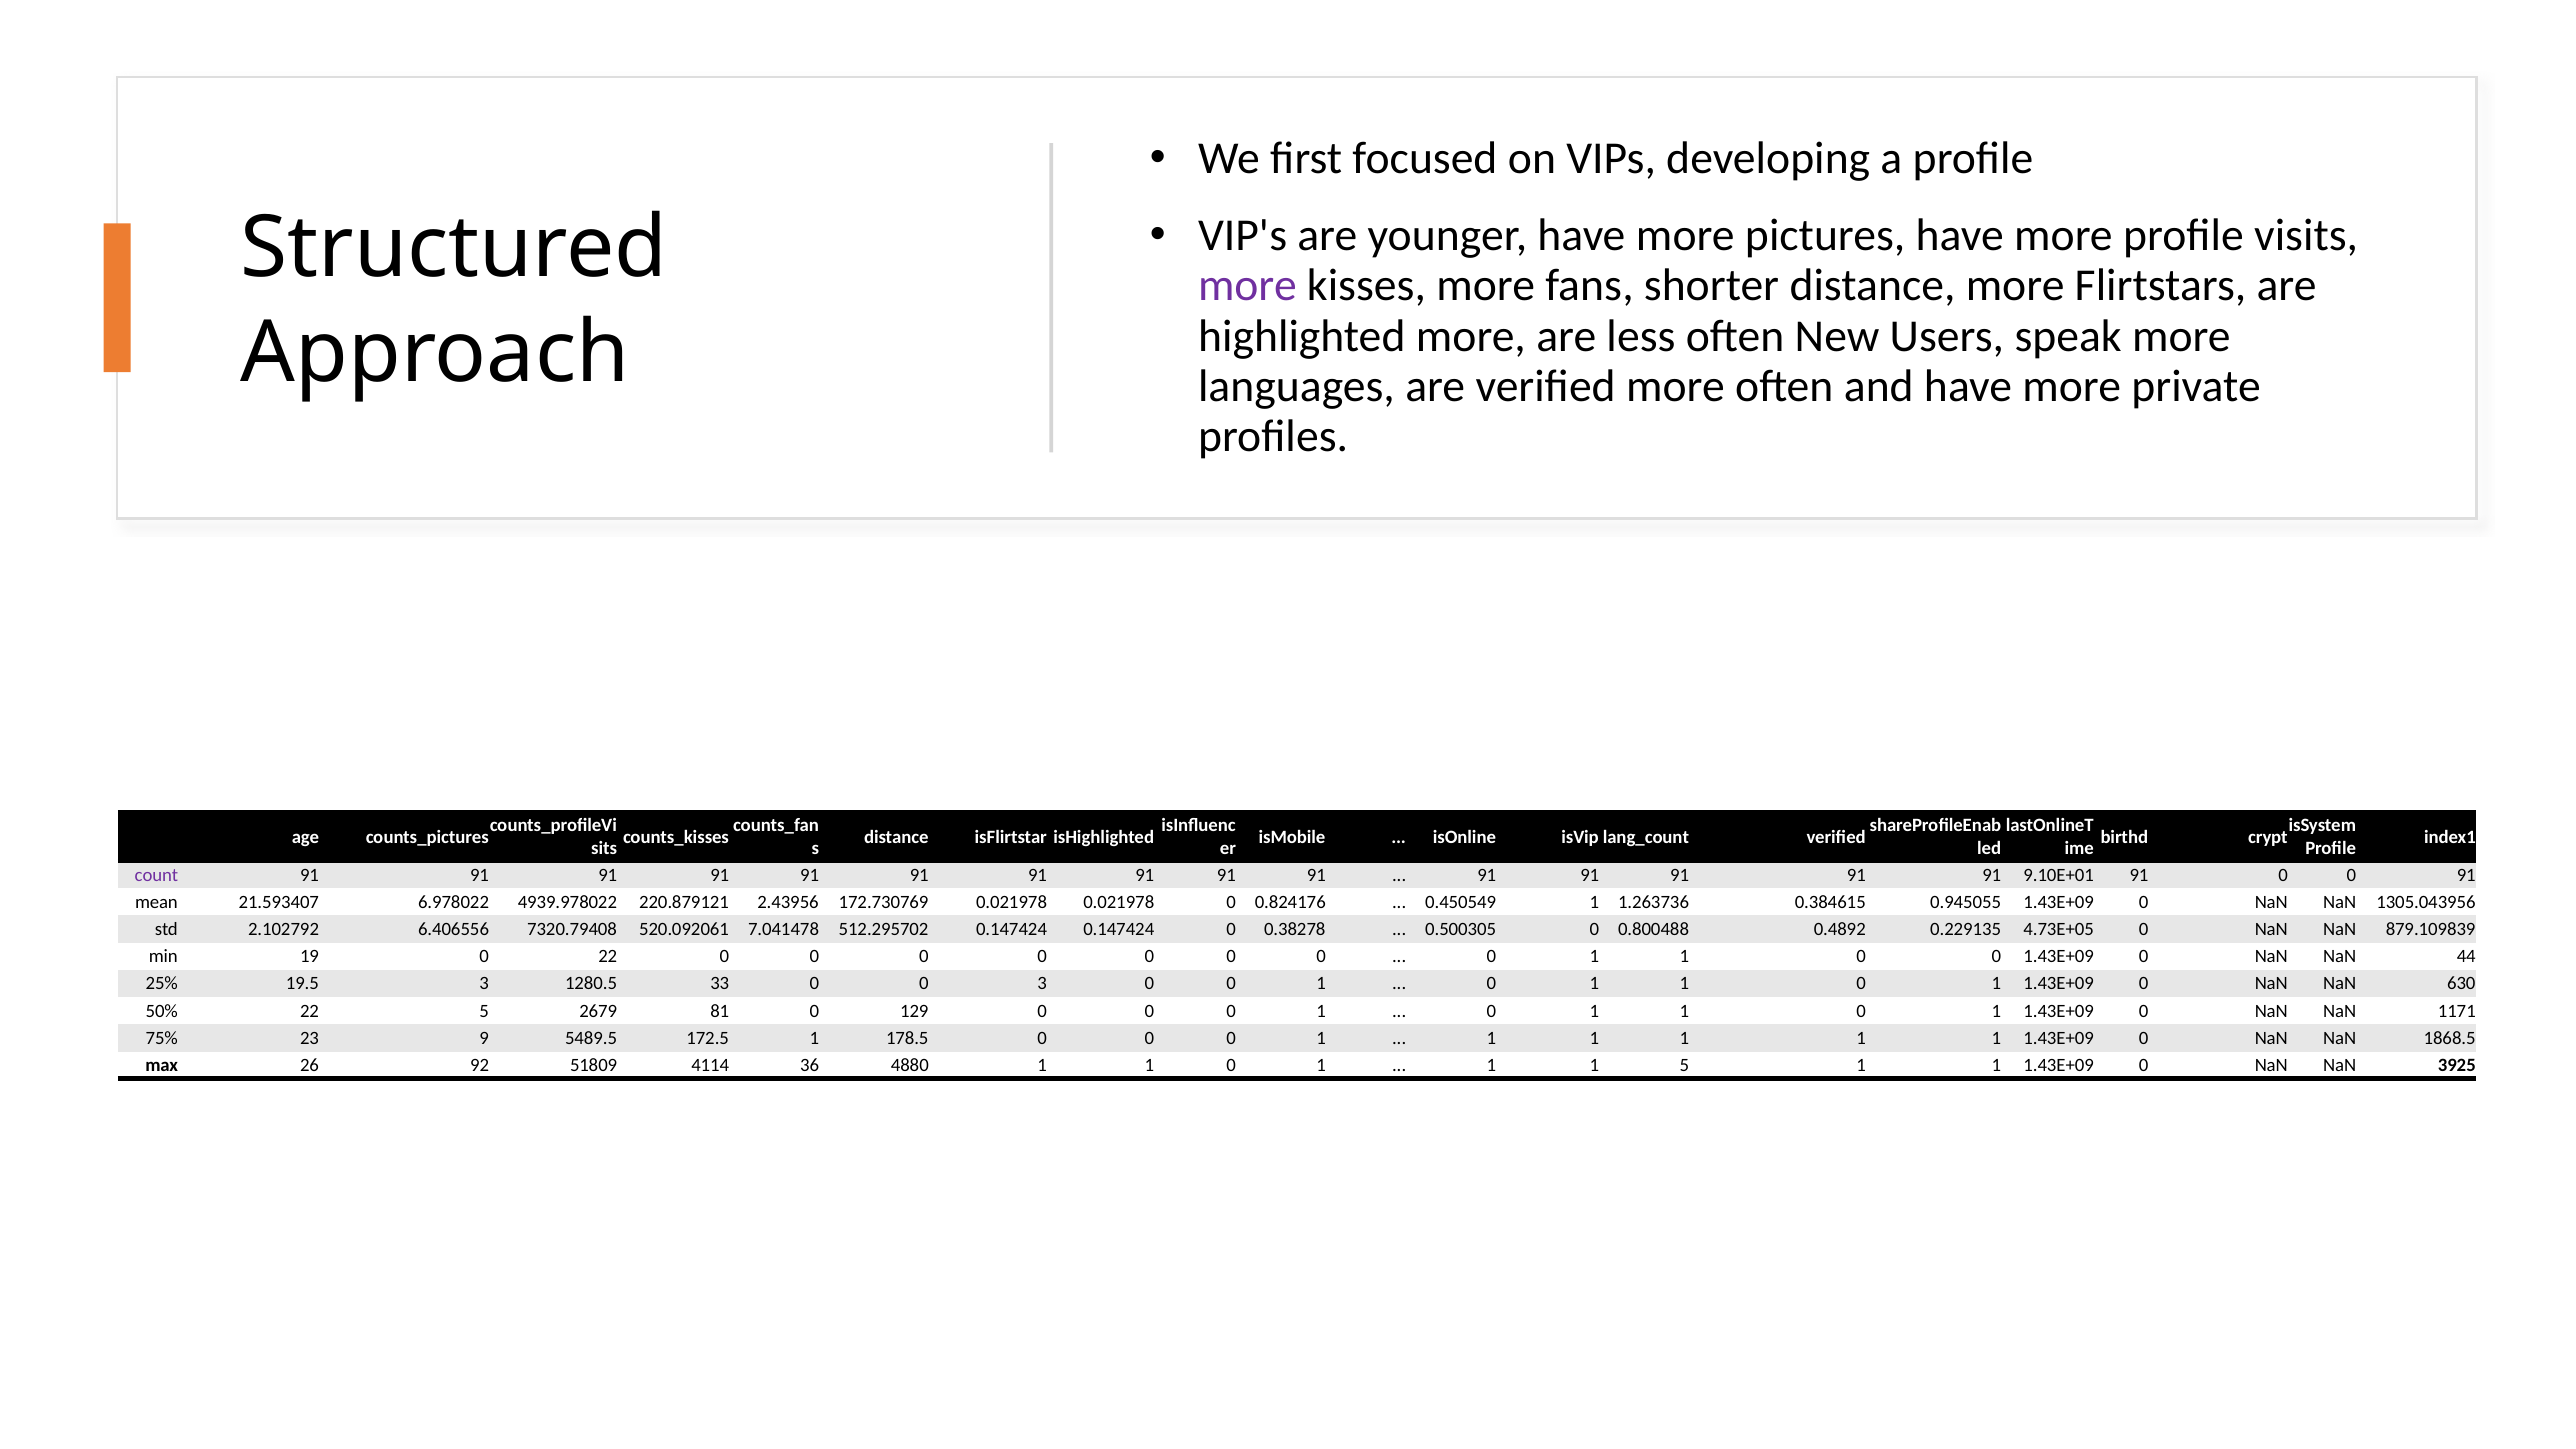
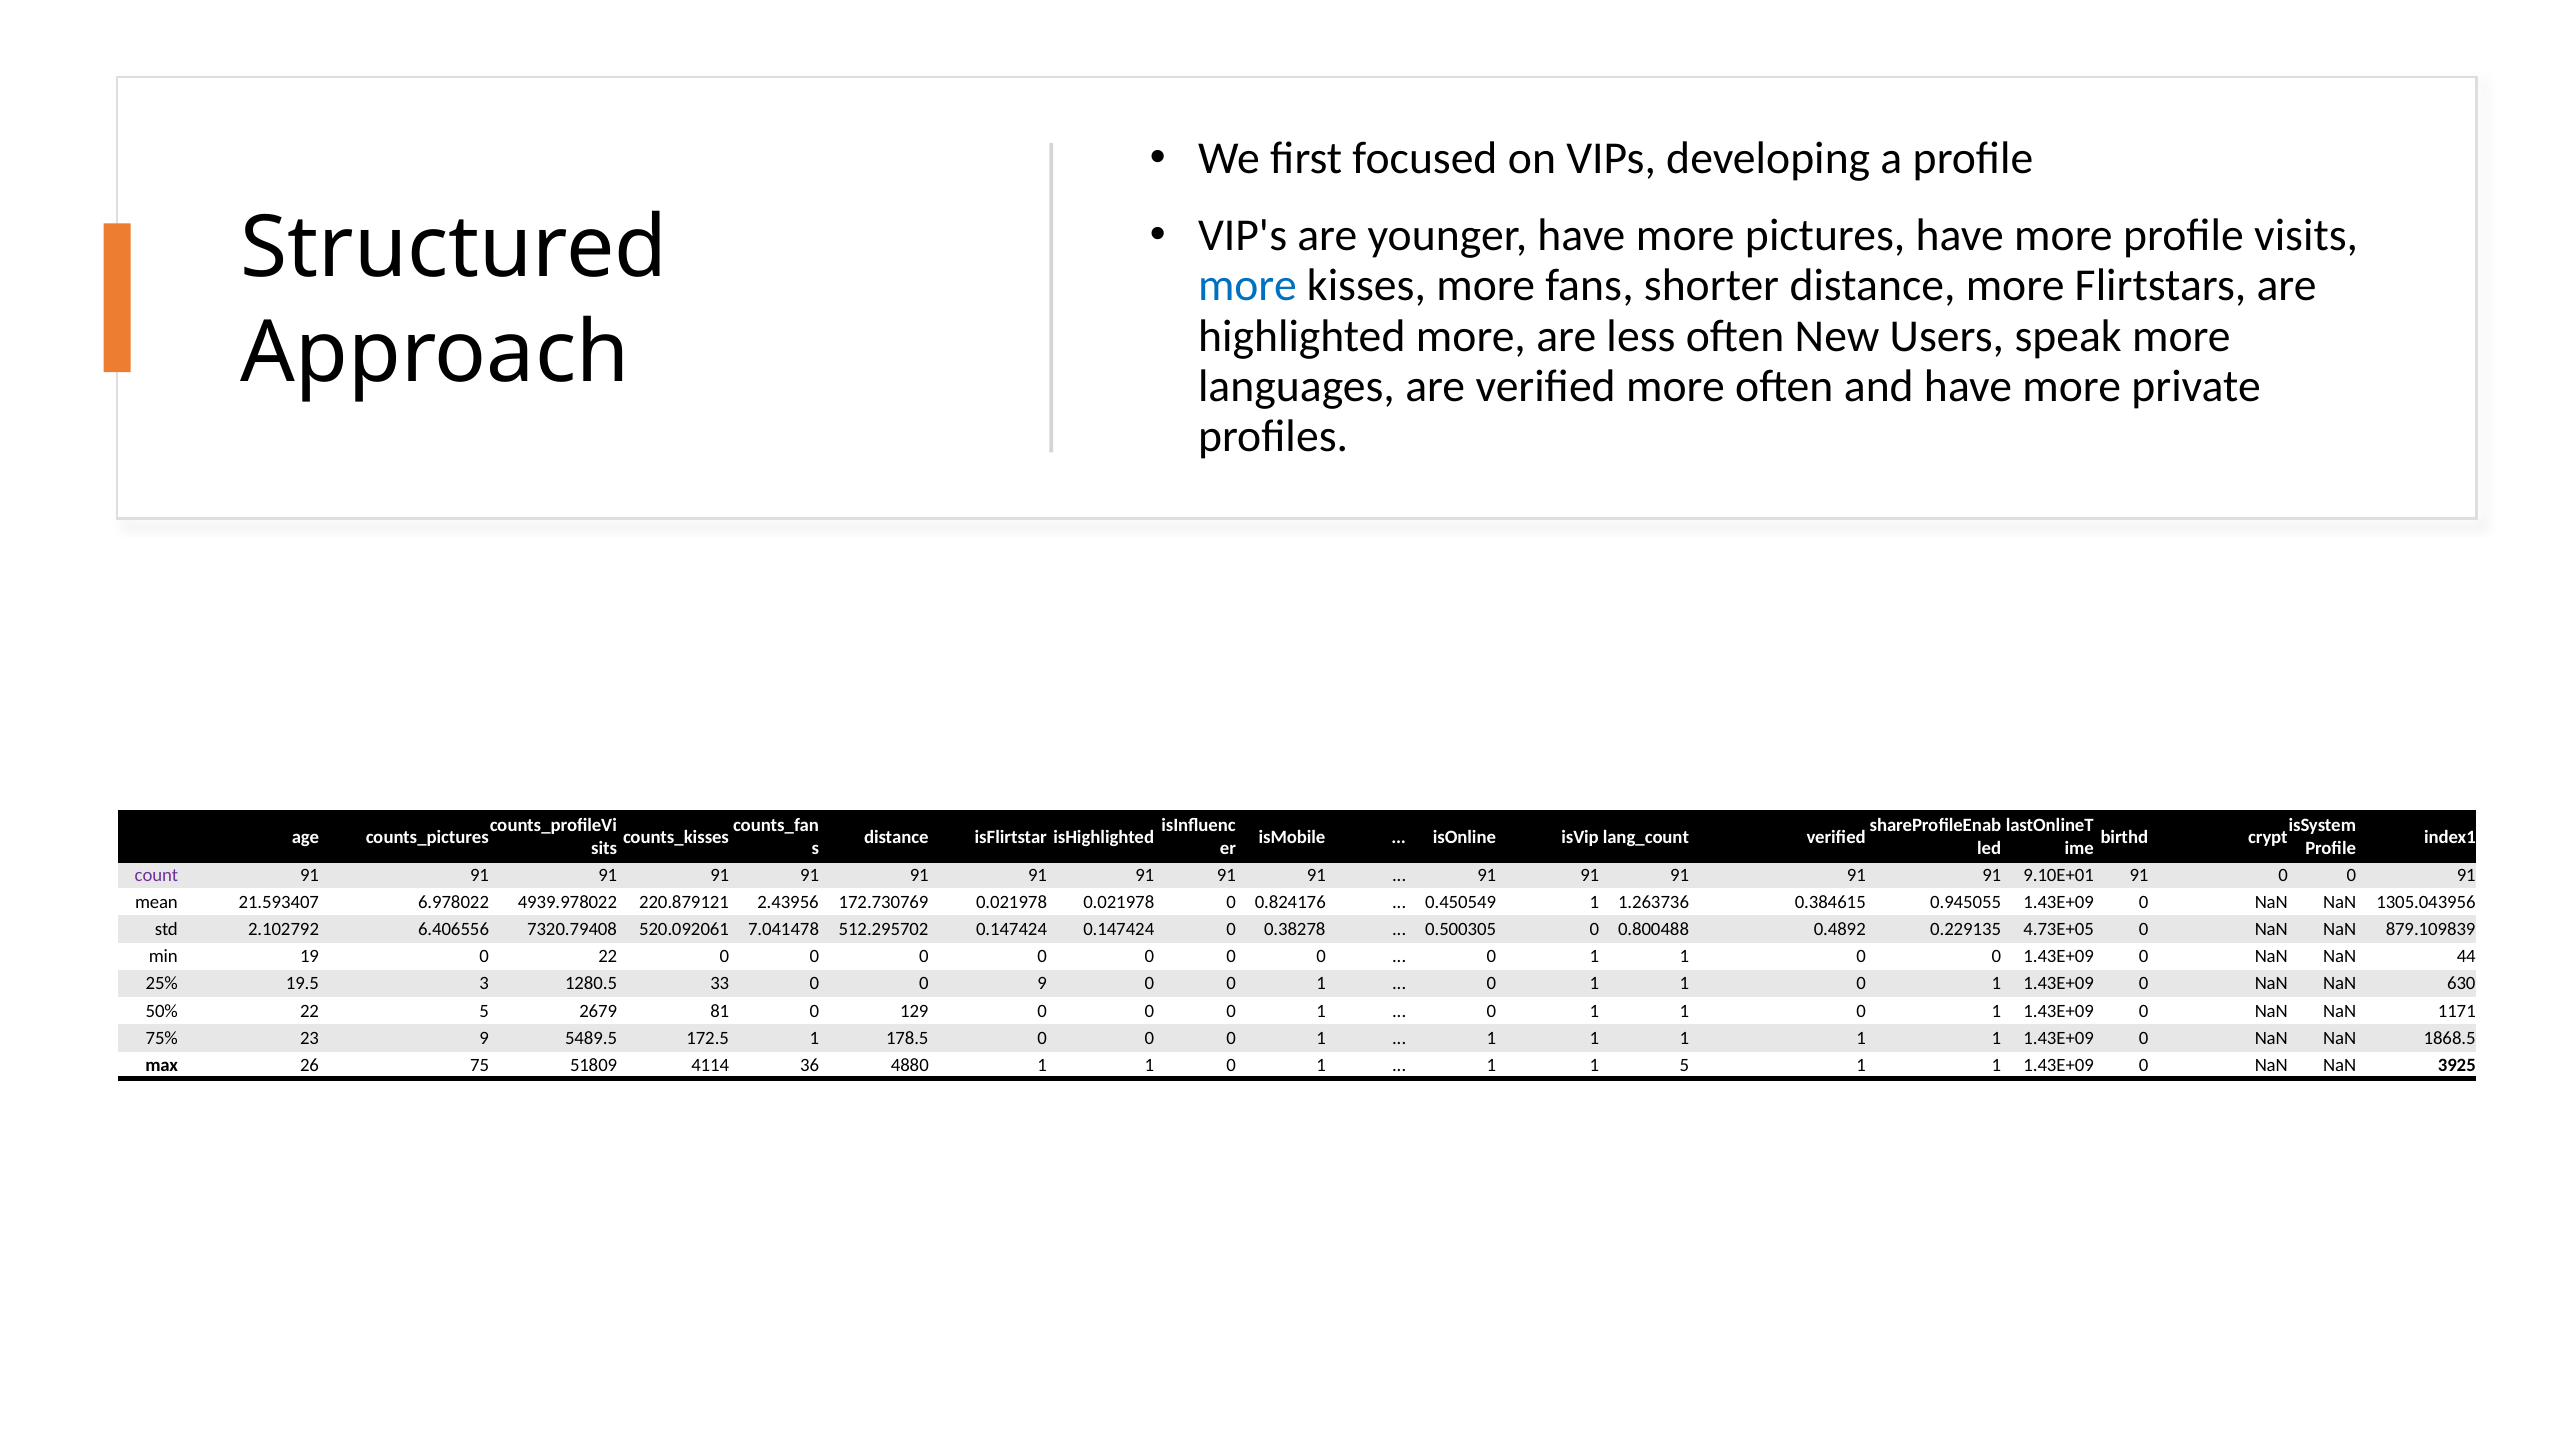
more at (1247, 286) colour: purple -> blue
0 3: 3 -> 9
92: 92 -> 75
